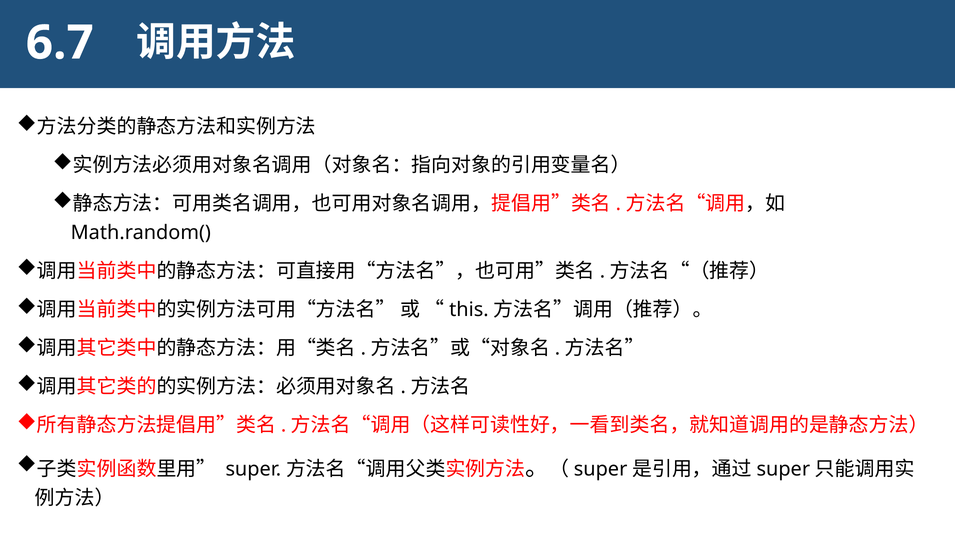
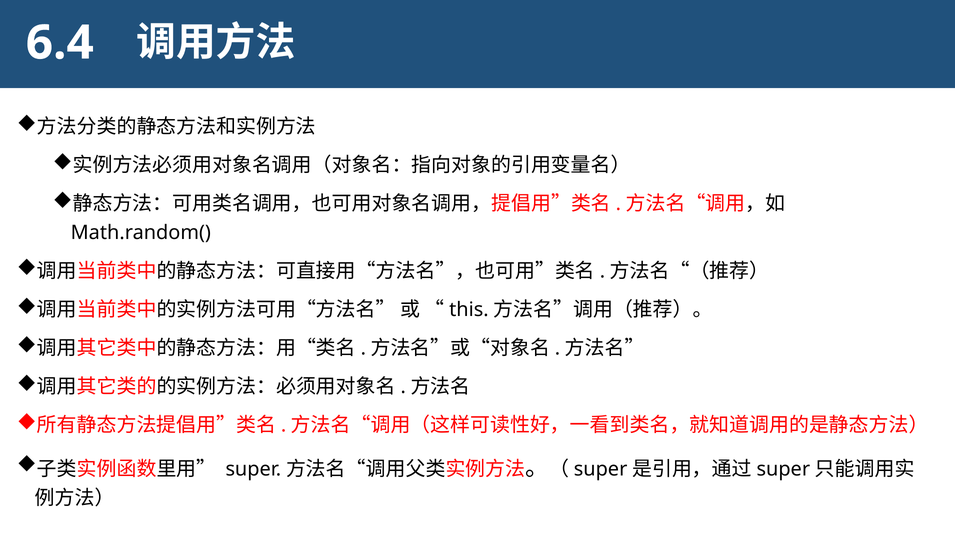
6.7: 6.7 -> 6.4
